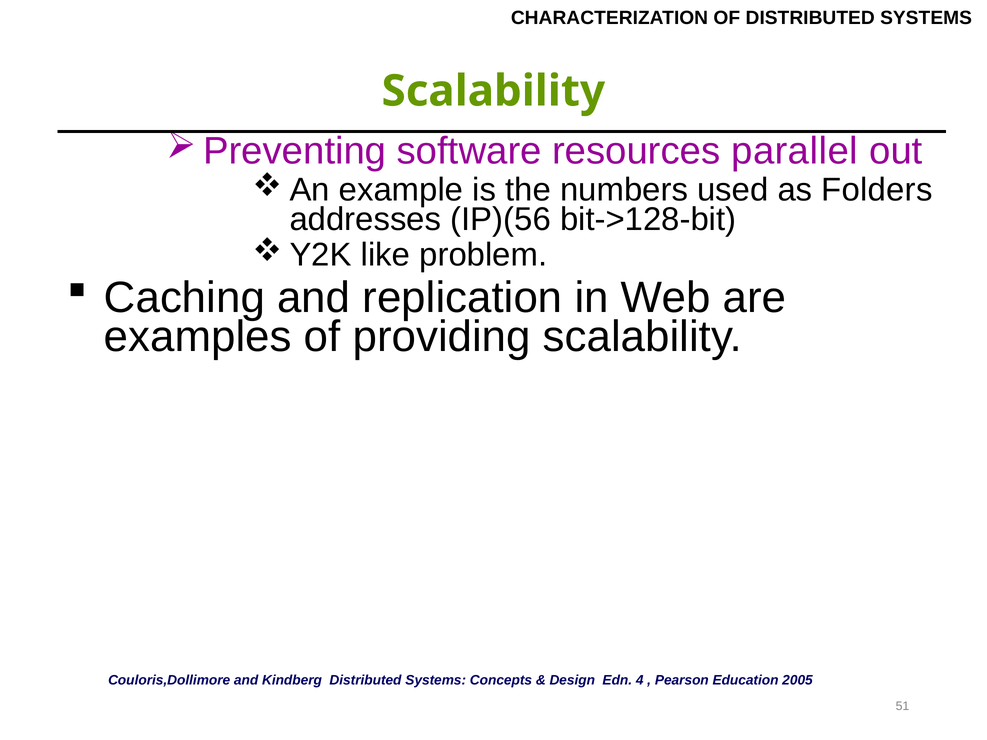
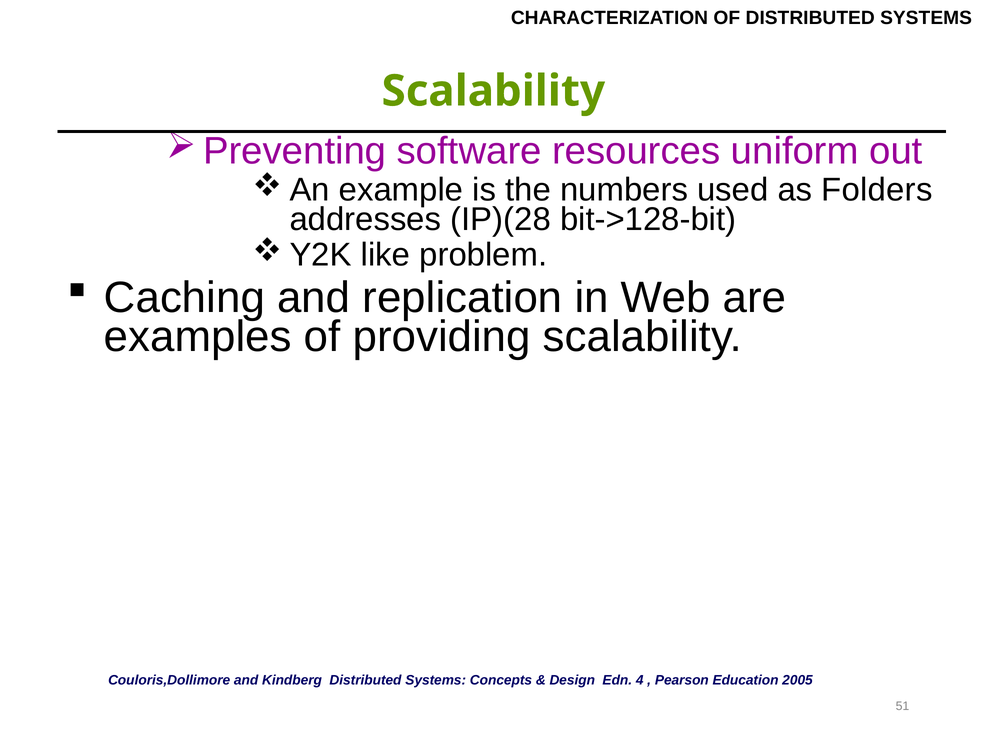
parallel: parallel -> uniform
IP)(56: IP)(56 -> IP)(28
